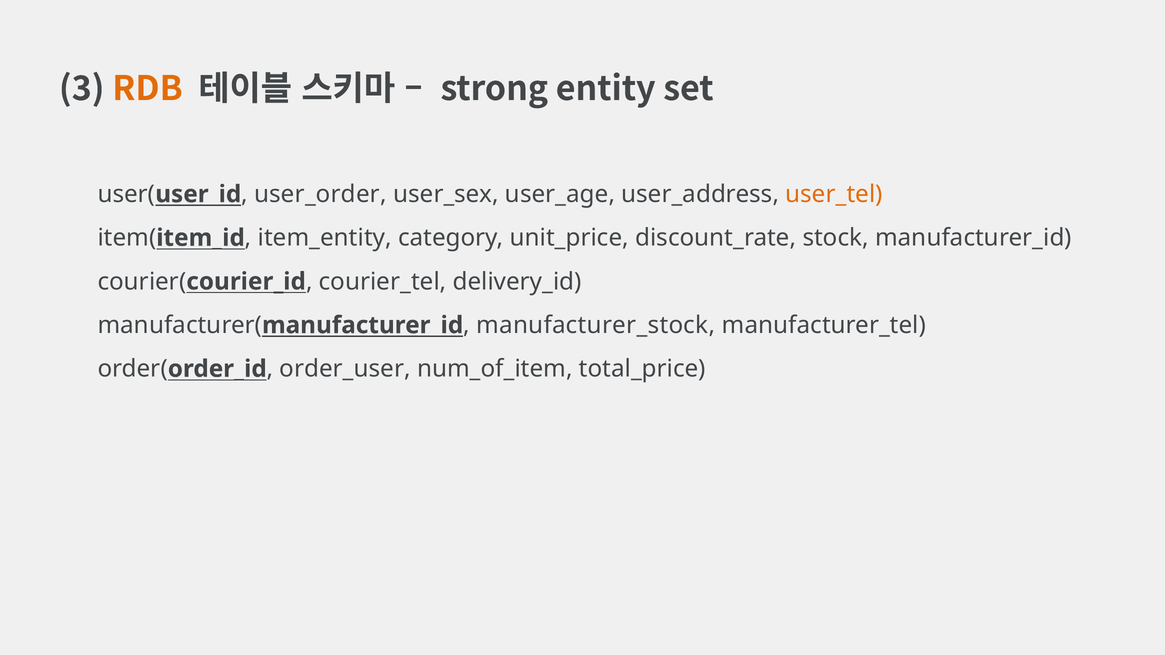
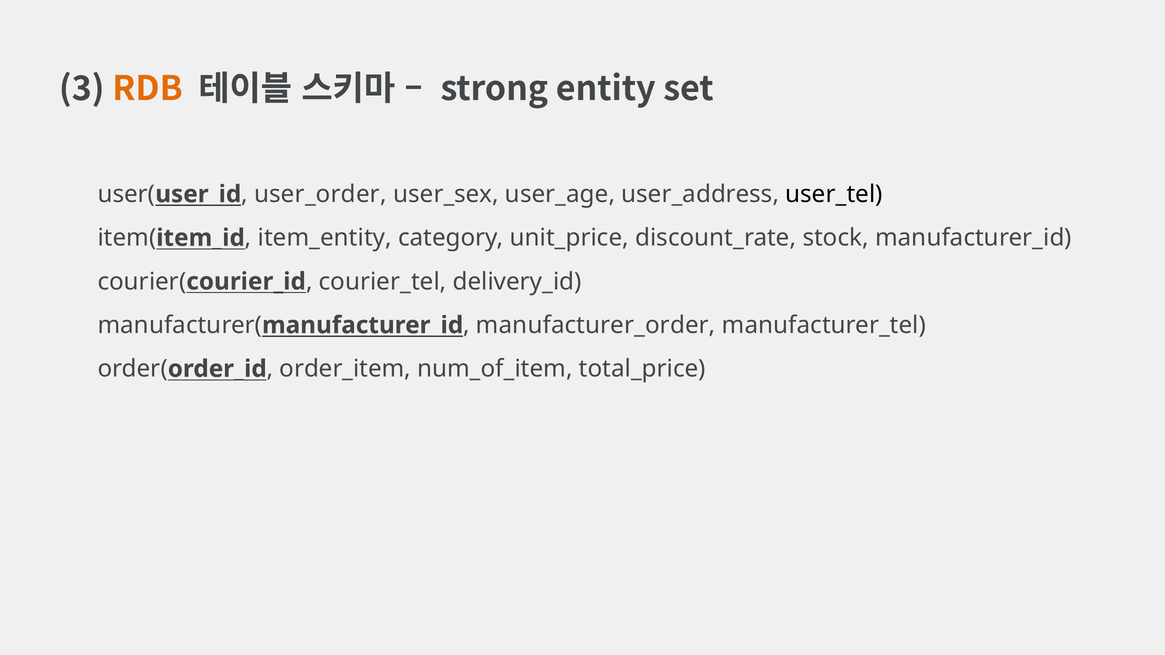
user_tel colour: orange -> black
manufacturer_stock: manufacturer_stock -> manufacturer_order
order_user: order_user -> order_item
